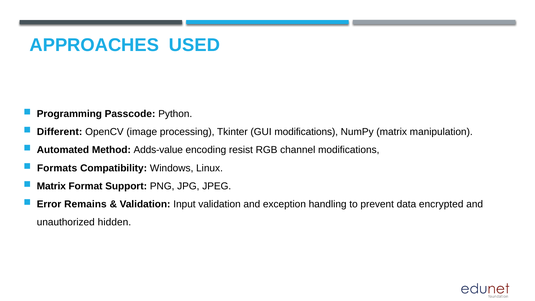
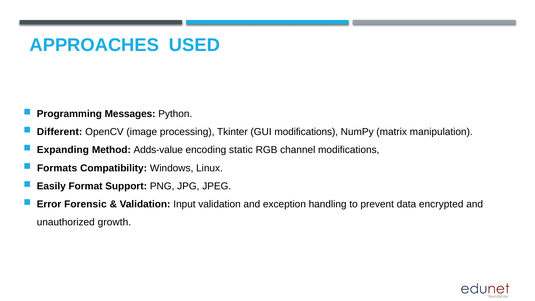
Passcode: Passcode -> Messages
Automated: Automated -> Expanding
resist: resist -> static
Matrix at (51, 186): Matrix -> Easily
Remains: Remains -> Forensic
hidden: hidden -> growth
